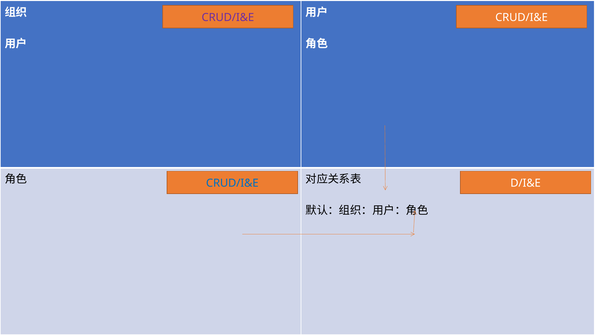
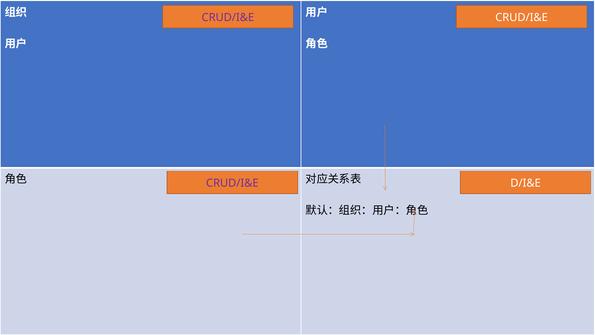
CRUD/I&E at (232, 183) colour: blue -> purple
